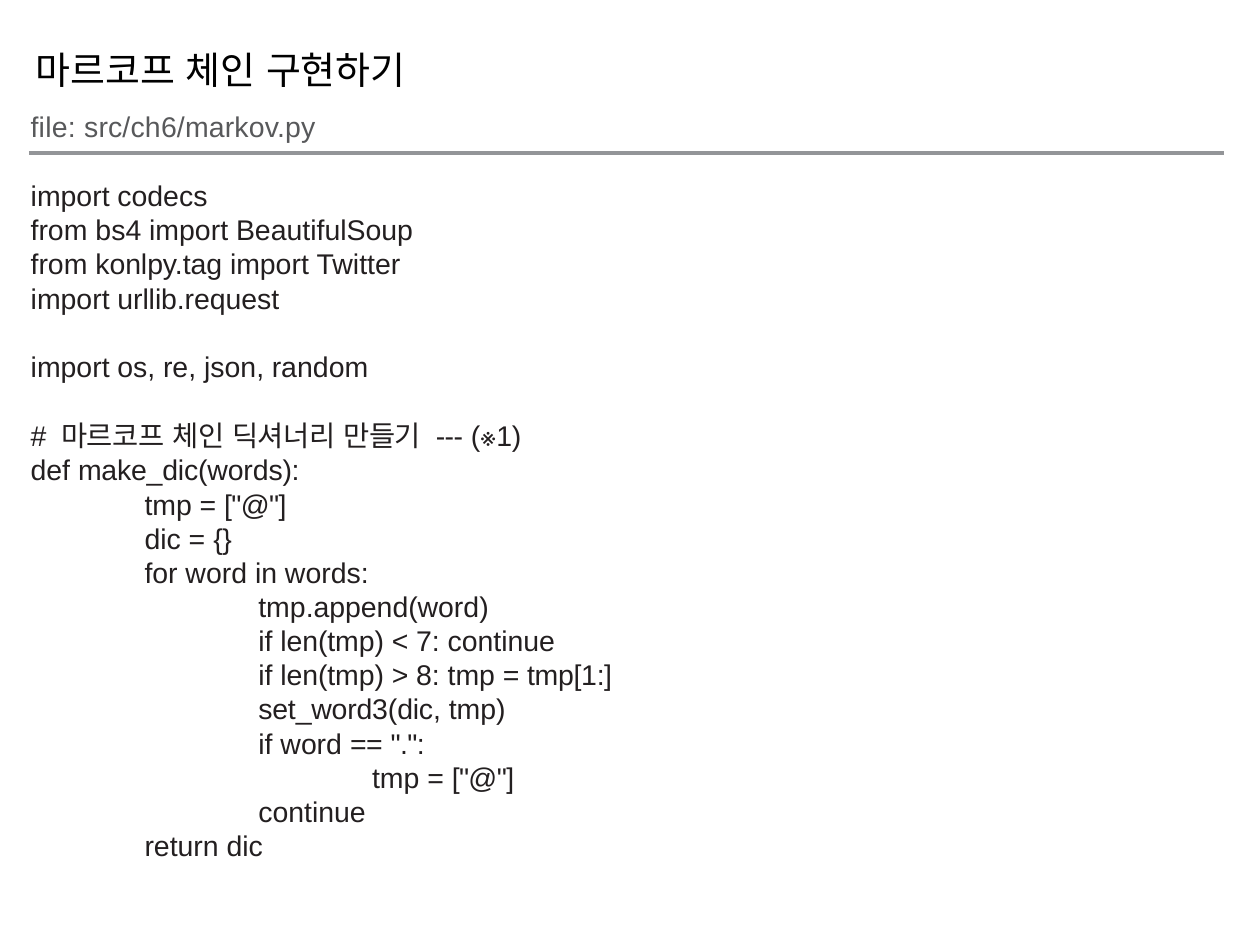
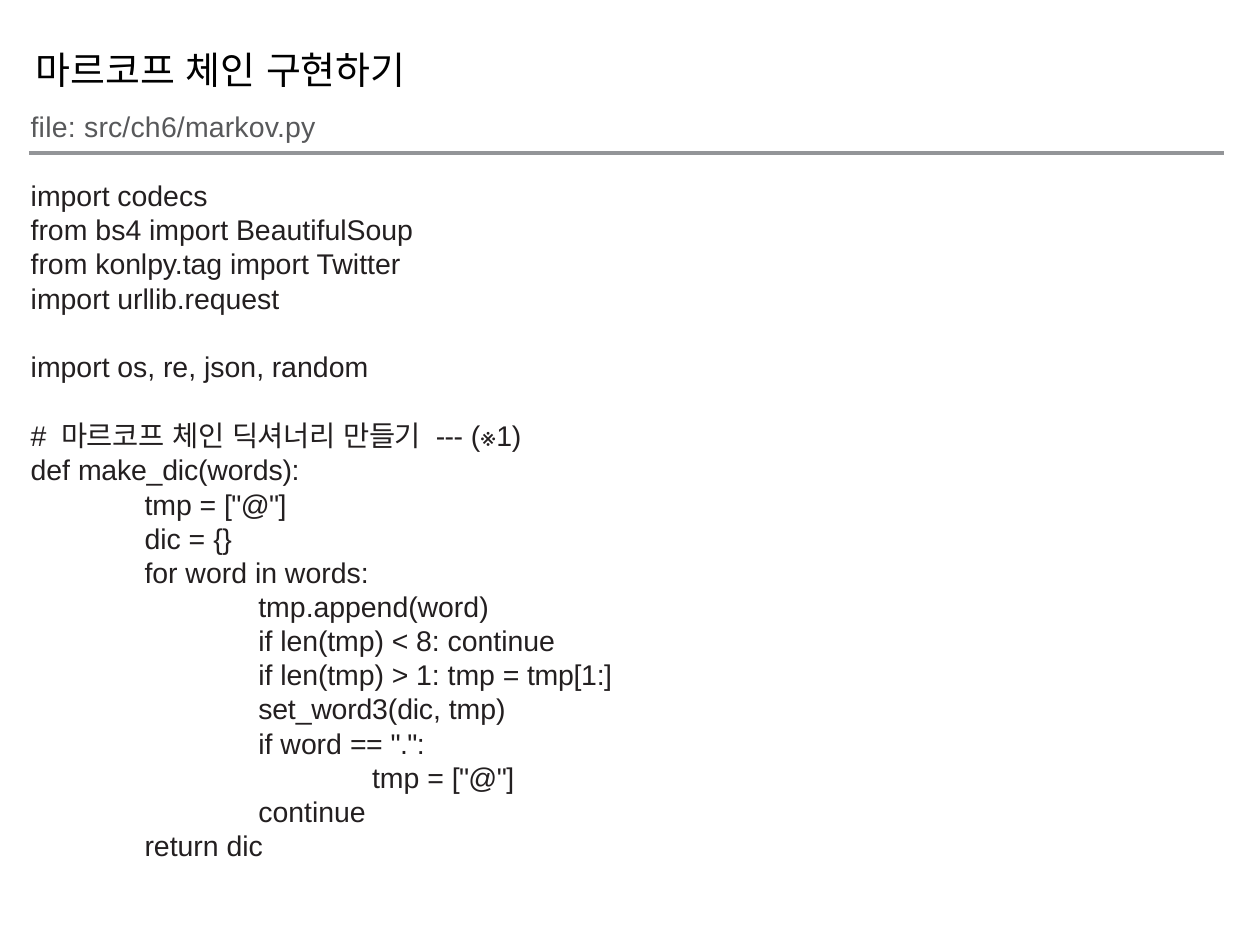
7: 7 -> 8
8 at (428, 676): 8 -> 1
